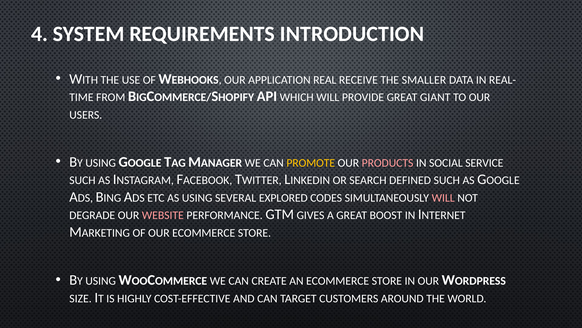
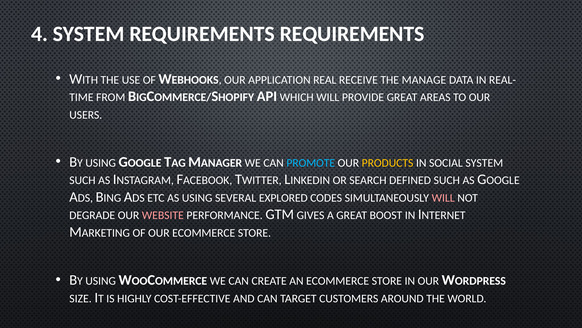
REQUIREMENTS INTRODUCTION: INTRODUCTION -> REQUIREMENTS
SMALLER: SMALLER -> MANAGE
GIANT: GIANT -> AREAS
PROMOTE colour: yellow -> light blue
PRODUCTS colour: pink -> yellow
SOCIAL SERVICE: SERVICE -> SYSTEM
